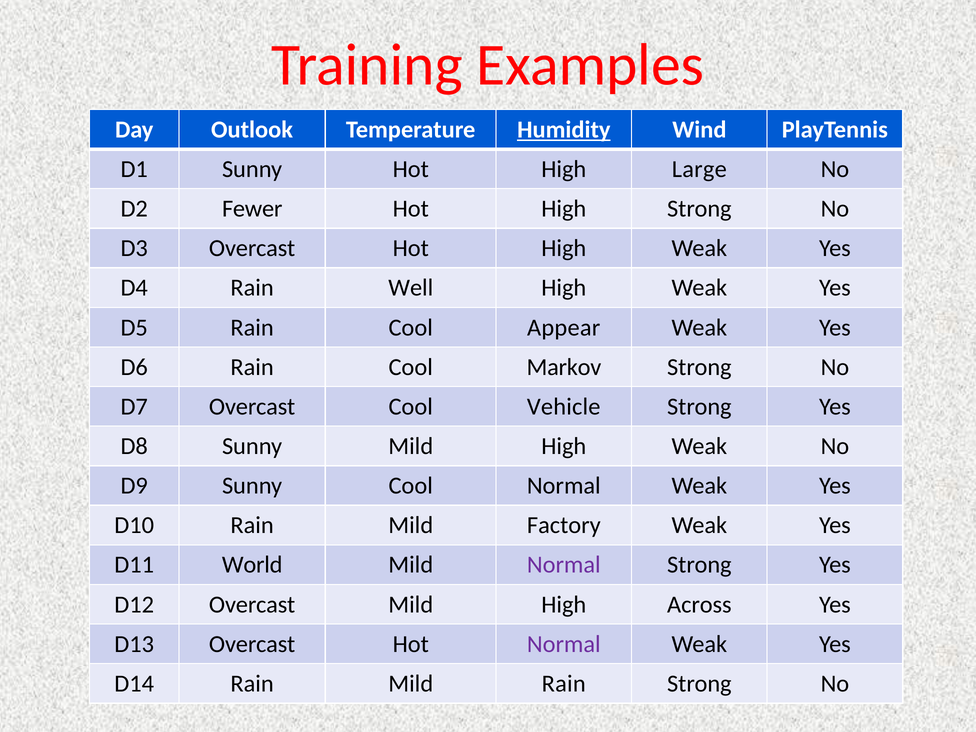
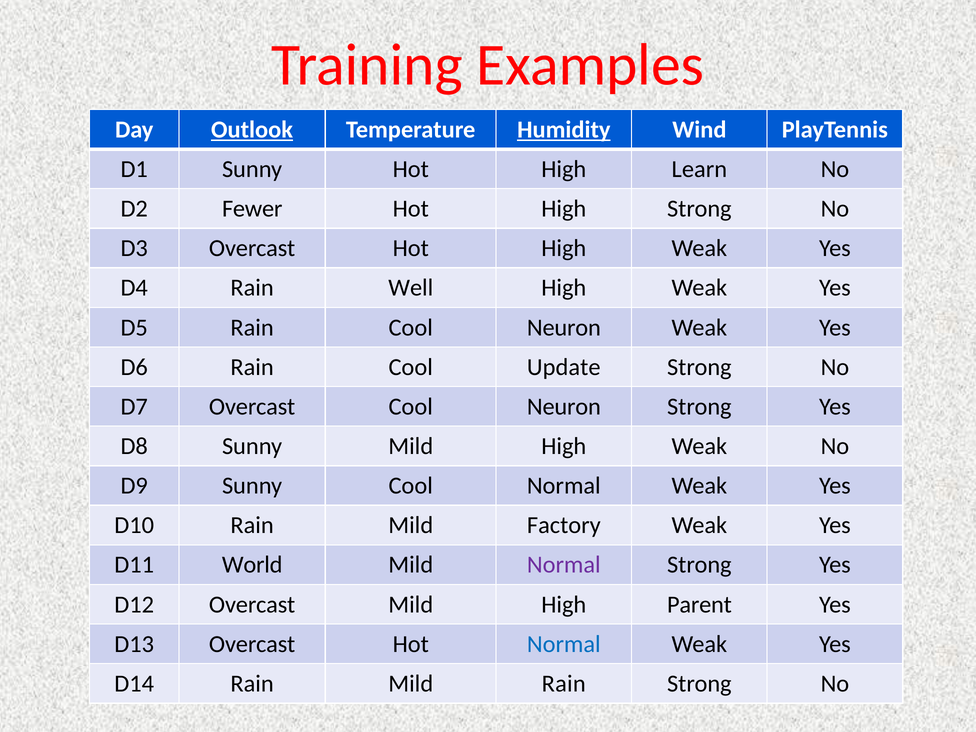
Outlook underline: none -> present
Large: Large -> Learn
Rain Cool Appear: Appear -> Neuron
Markov: Markov -> Update
Overcast Cool Vehicle: Vehicle -> Neuron
Across: Across -> Parent
Normal at (564, 644) colour: purple -> blue
